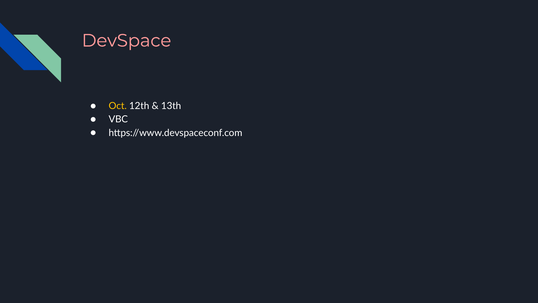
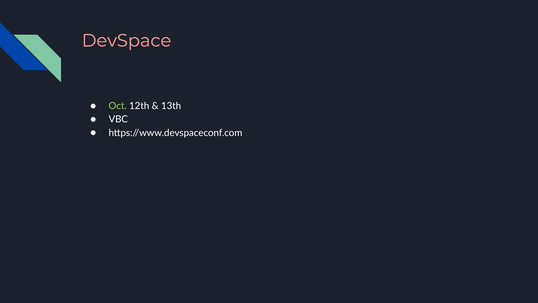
Oct colour: yellow -> light green
